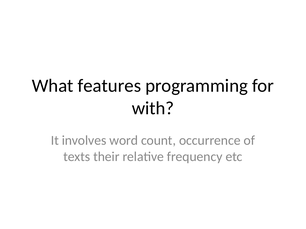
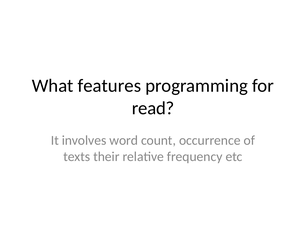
with: with -> read
